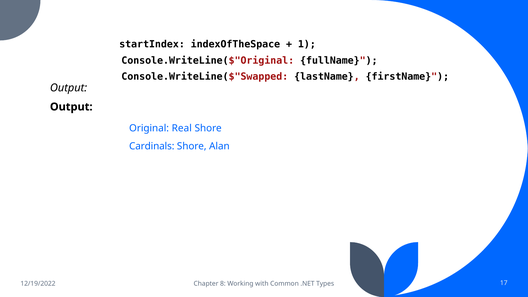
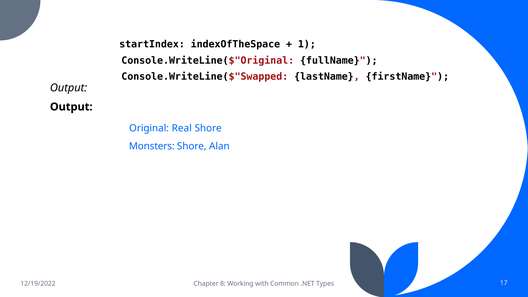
Cardinals: Cardinals -> Monsters
